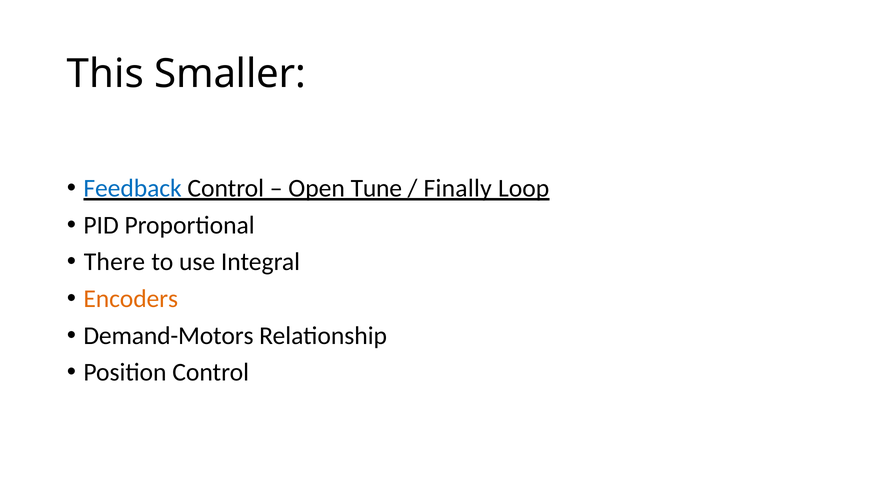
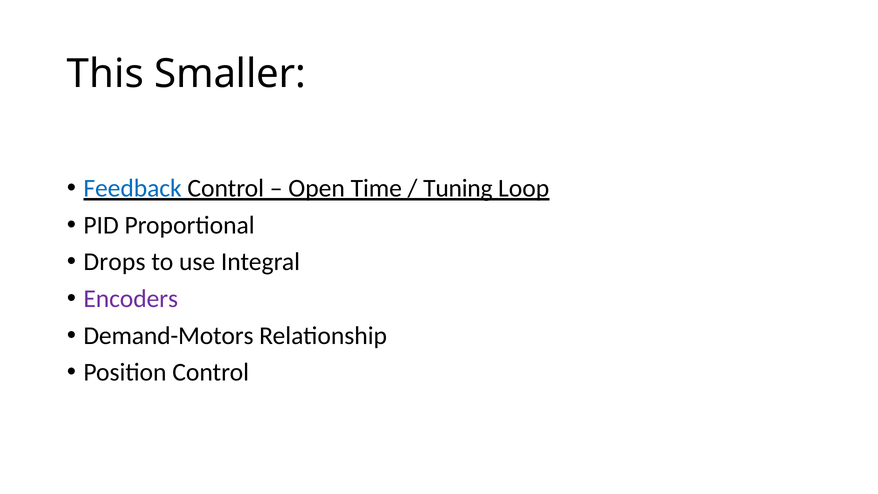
Tune: Tune -> Time
Finally: Finally -> Tuning
There: There -> Drops
Encoders colour: orange -> purple
